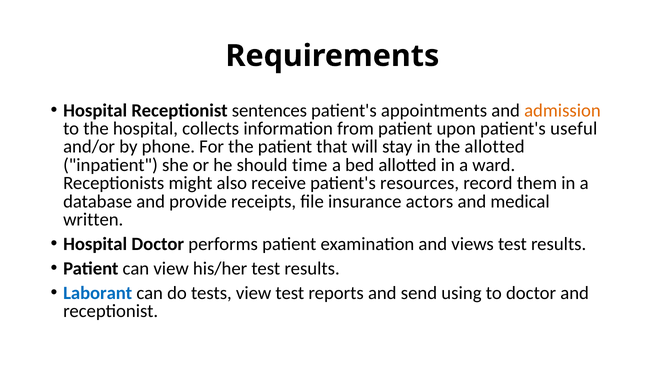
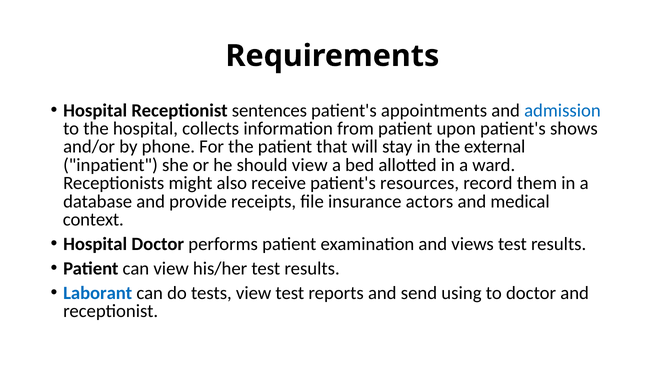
admission colour: orange -> blue
useful: useful -> shows
the allotted: allotted -> external
should time: time -> view
written: written -> context
